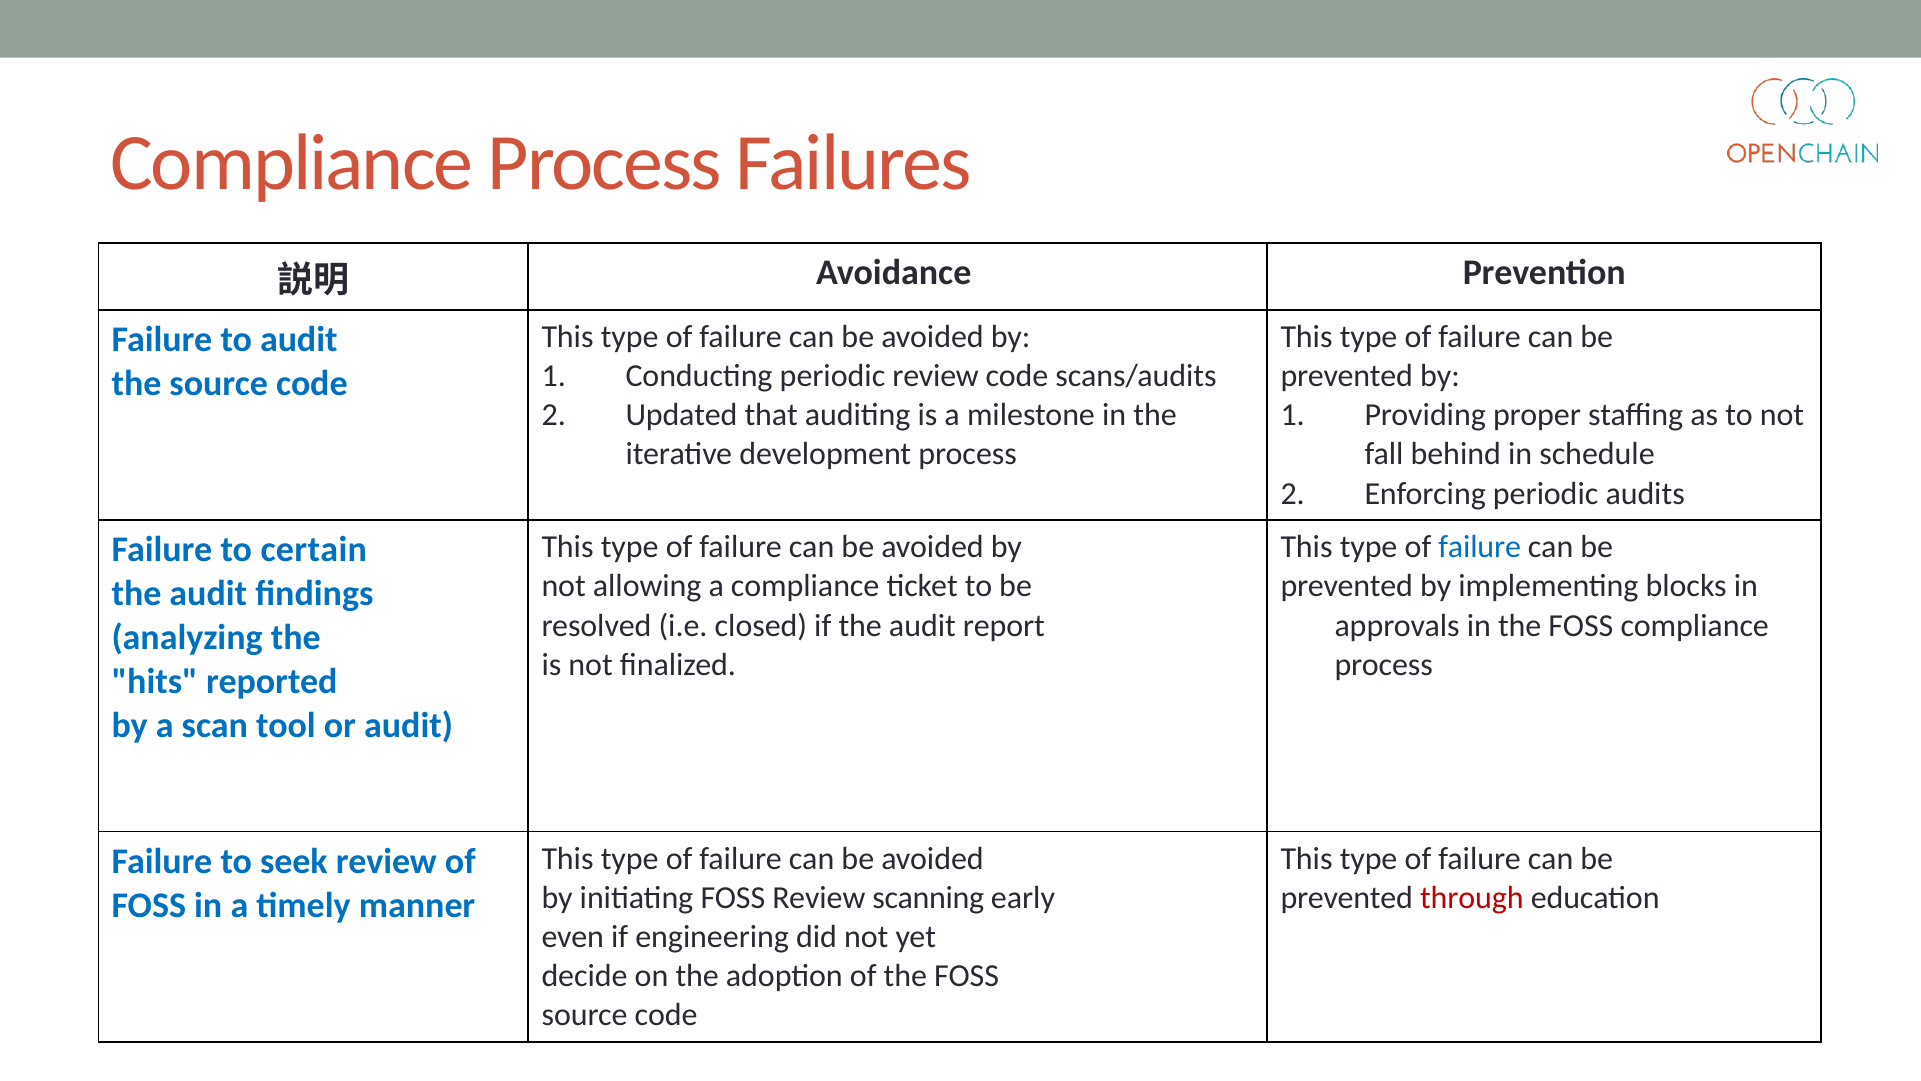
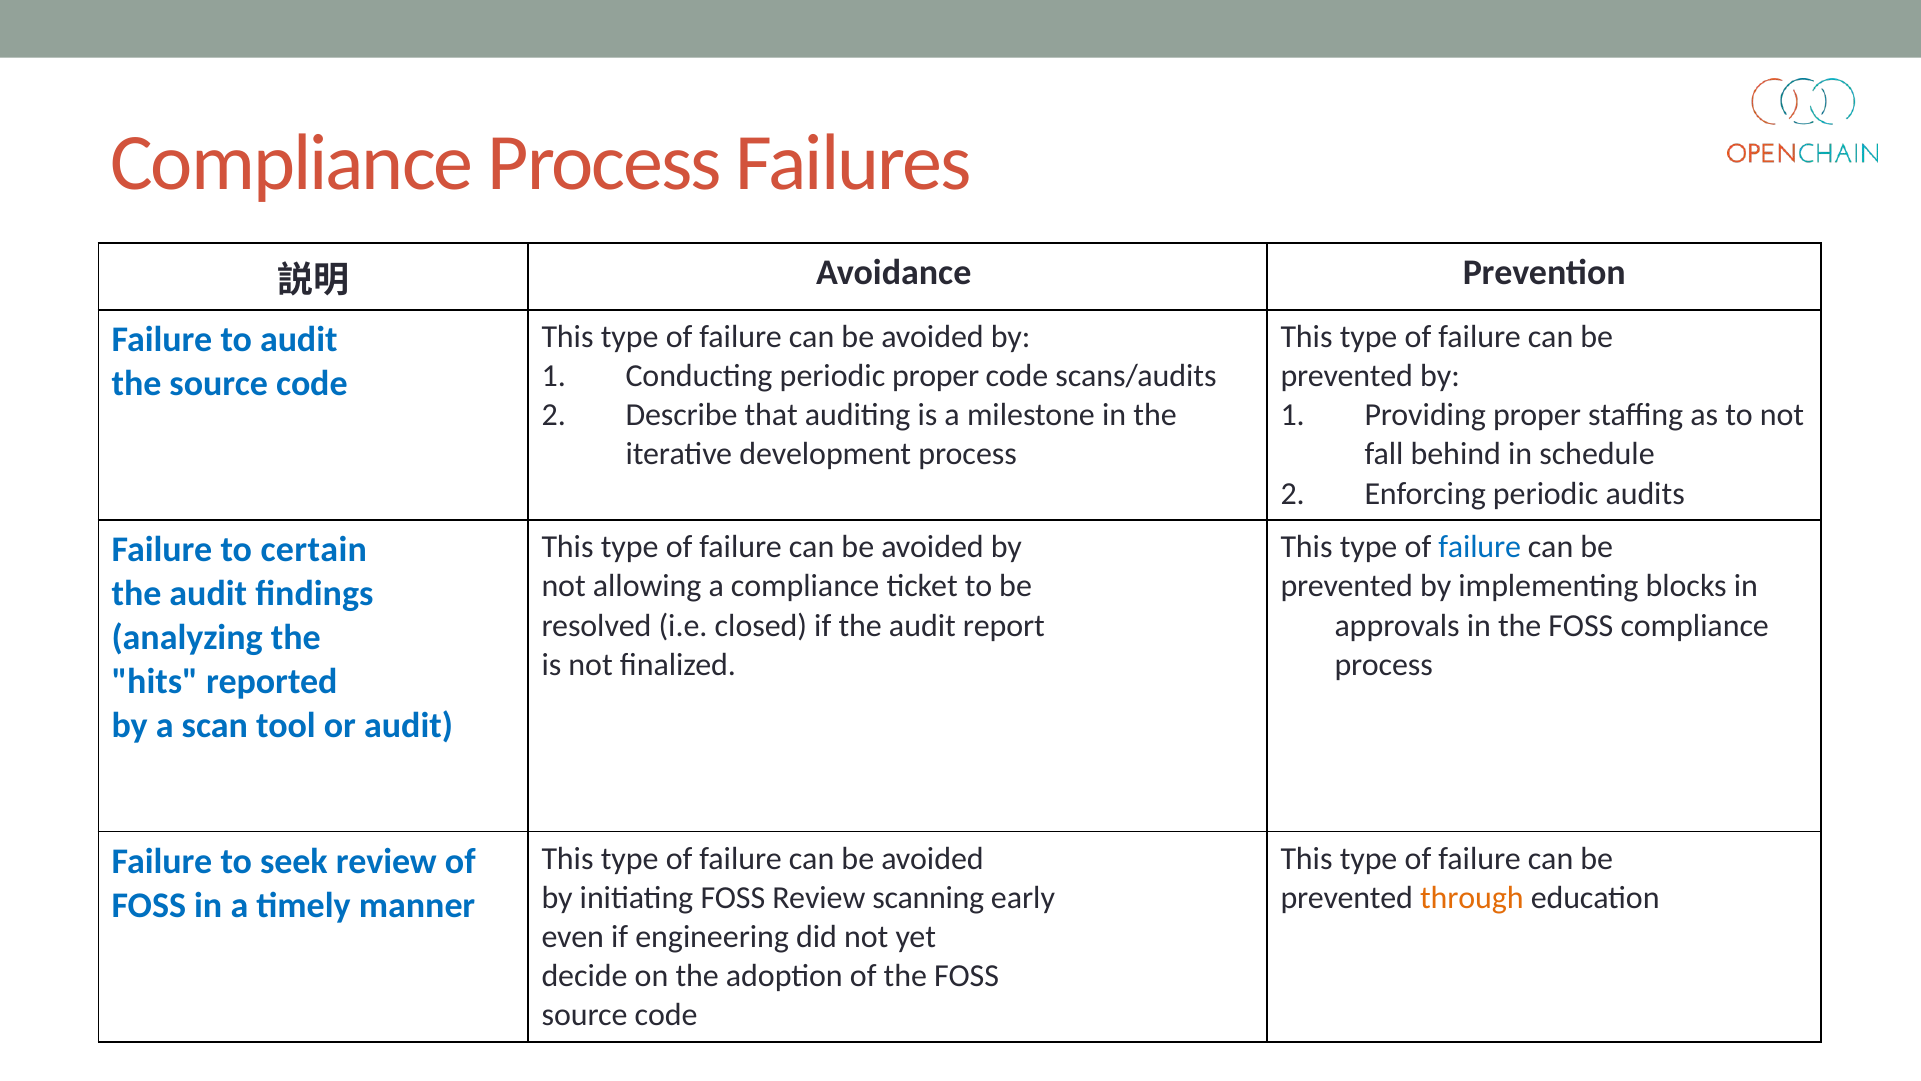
periodic review: review -> proper
Updated: Updated -> Describe
through colour: red -> orange
